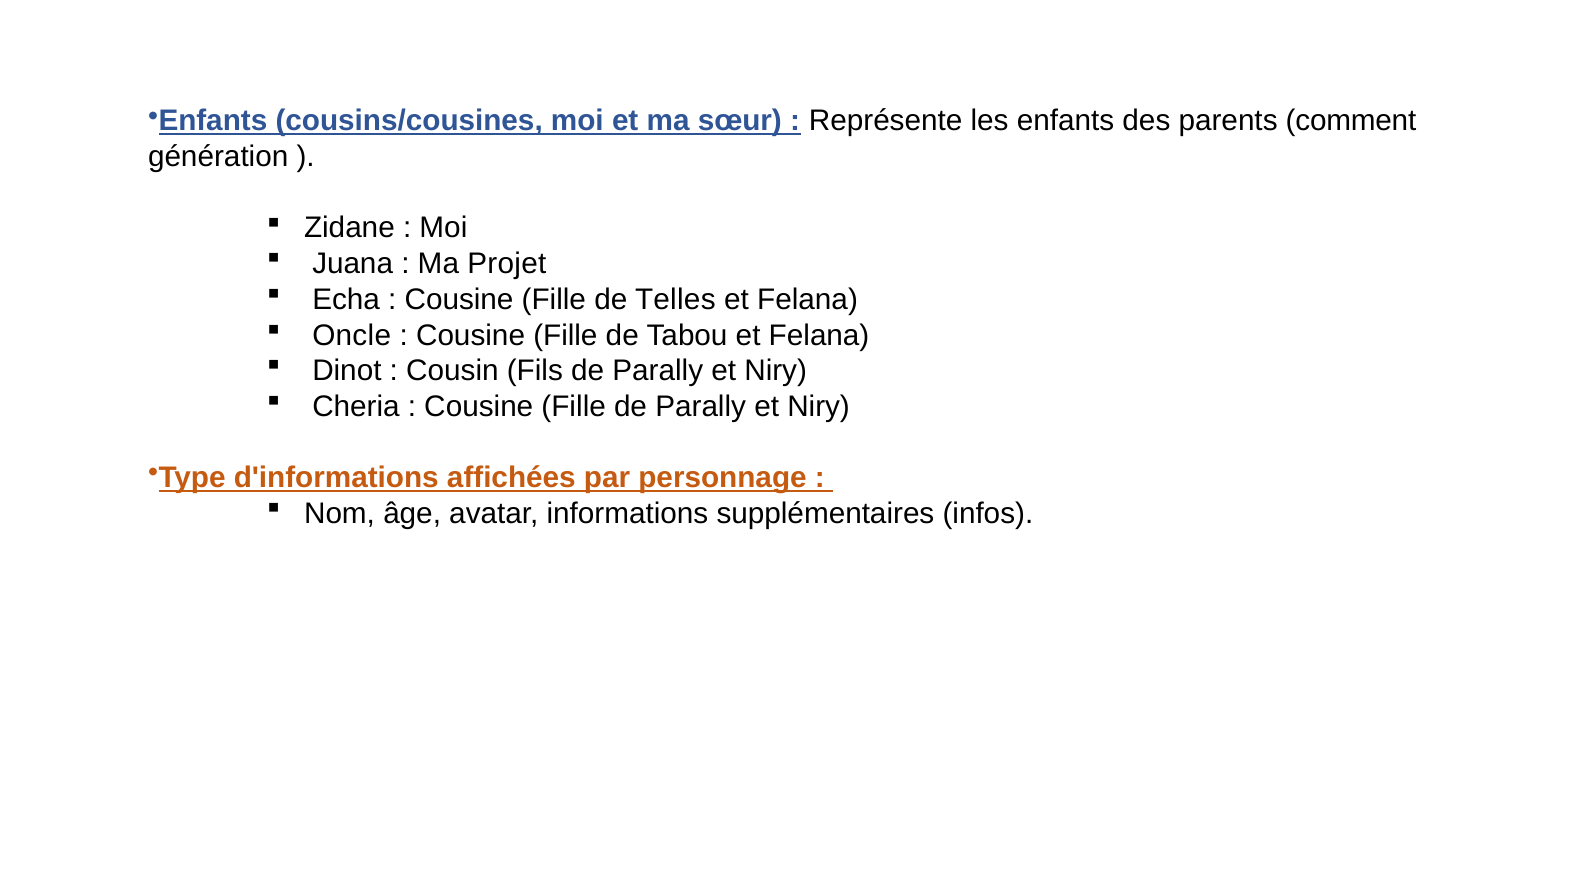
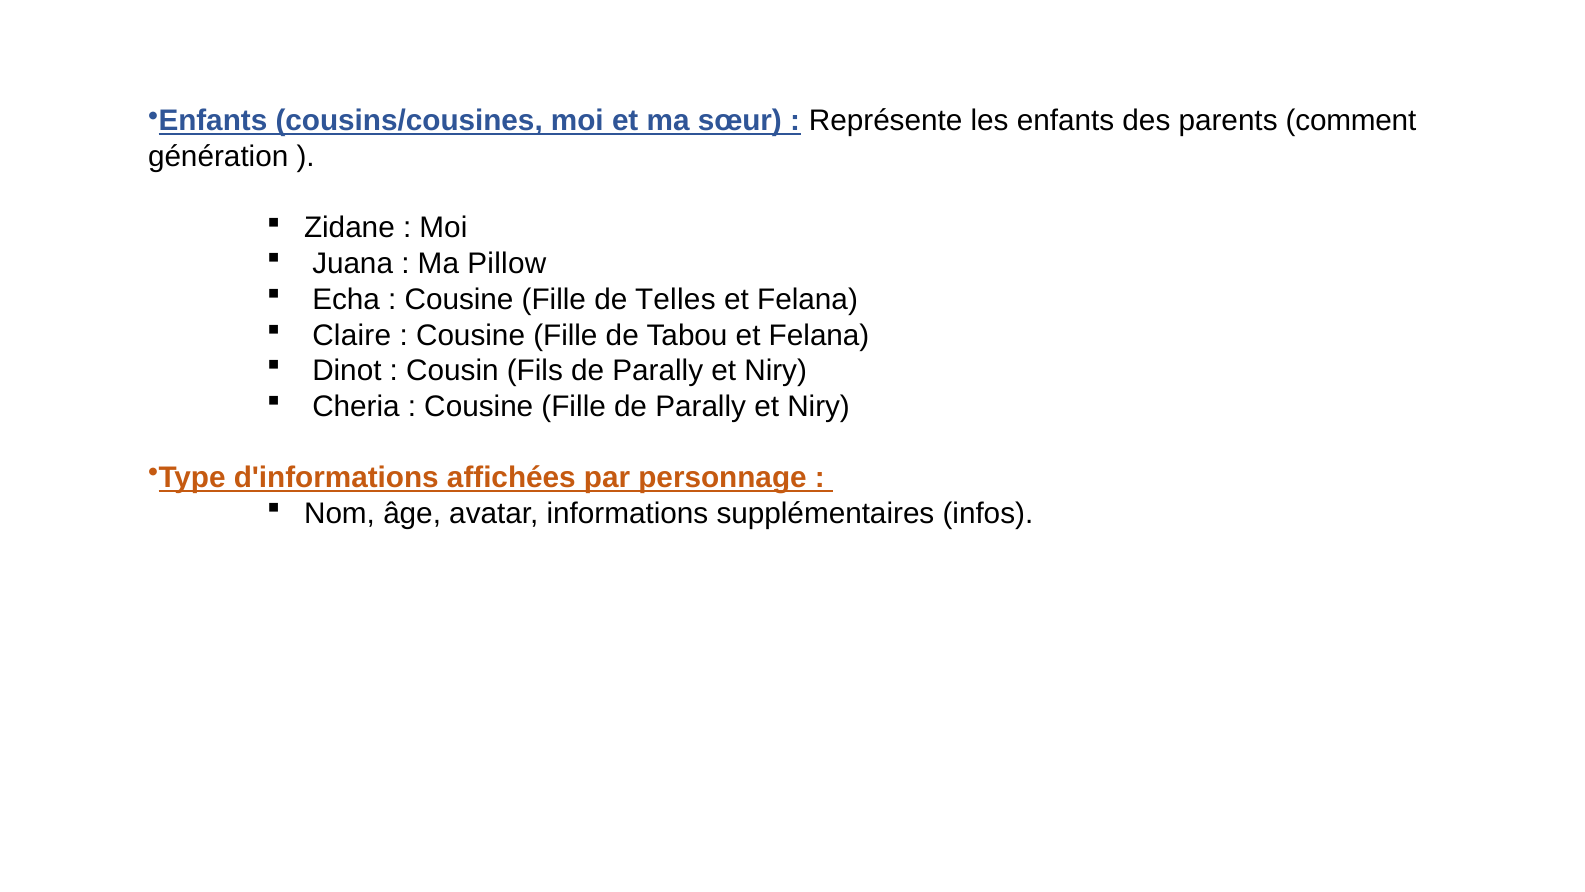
Projet: Projet -> Pillow
Oncle: Oncle -> Claire
